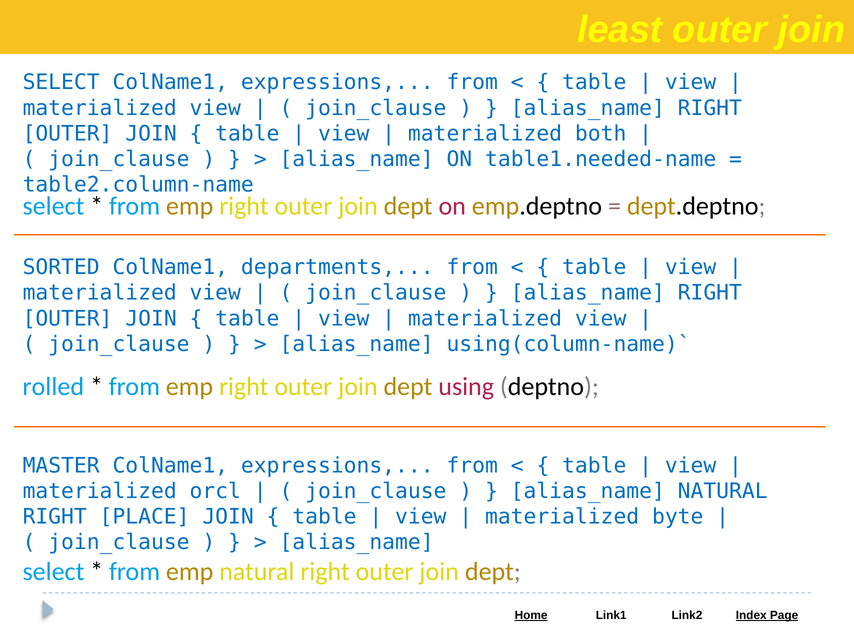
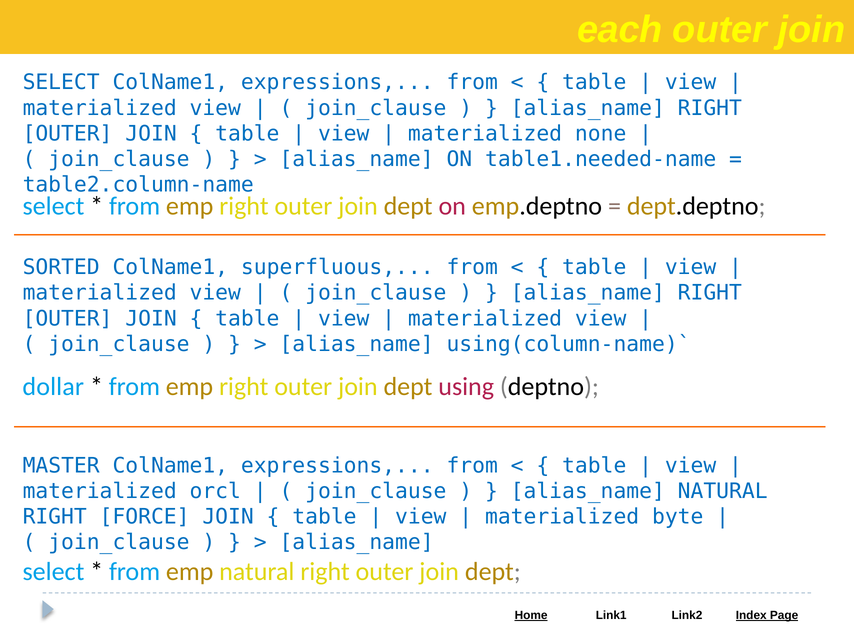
least: least -> each
both: both -> none
departments: departments -> superfluous
rolled: rolled -> dollar
PLACE: PLACE -> FORCE
